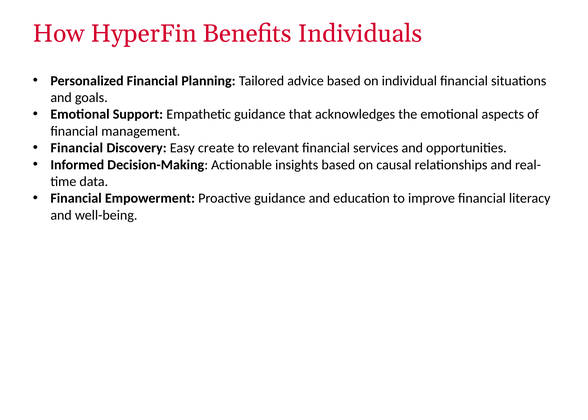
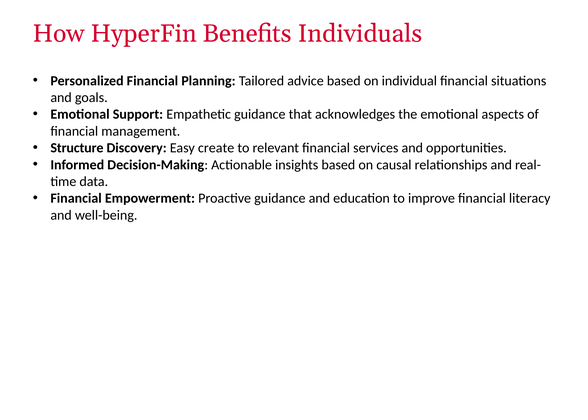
Financial at (77, 148): Financial -> Structure
